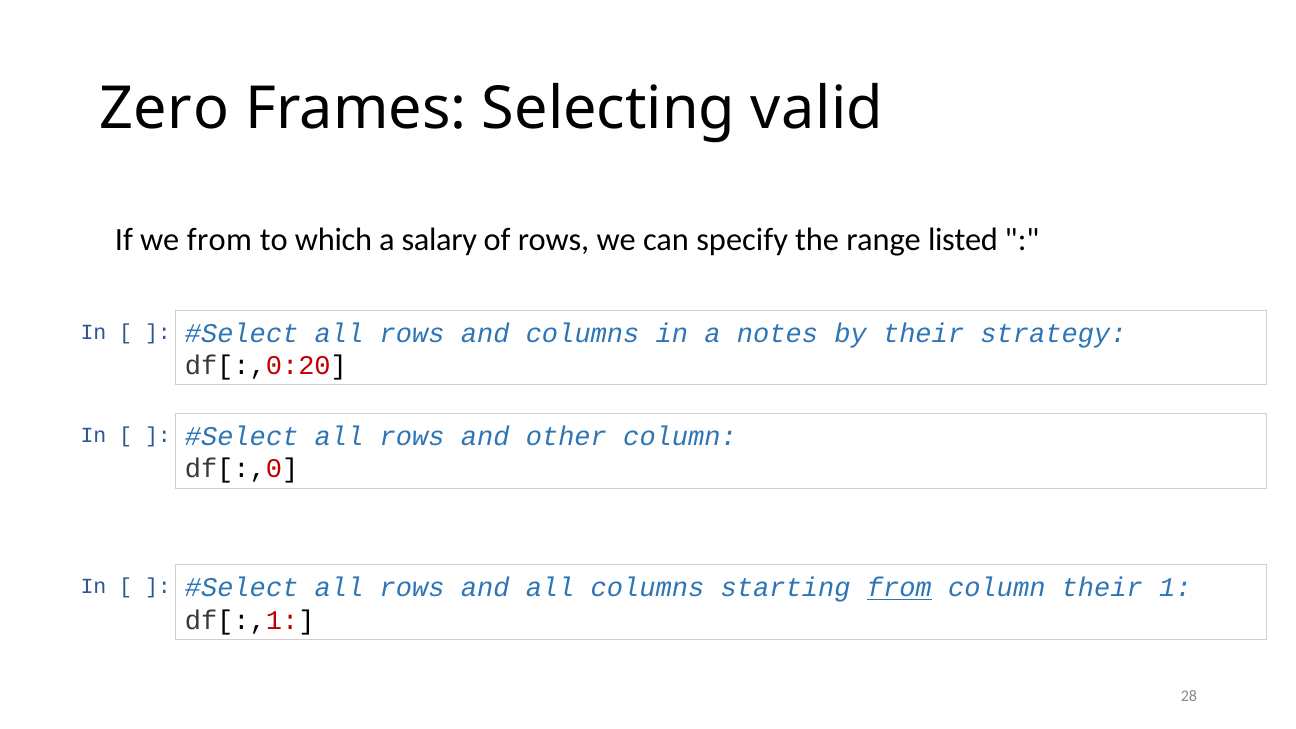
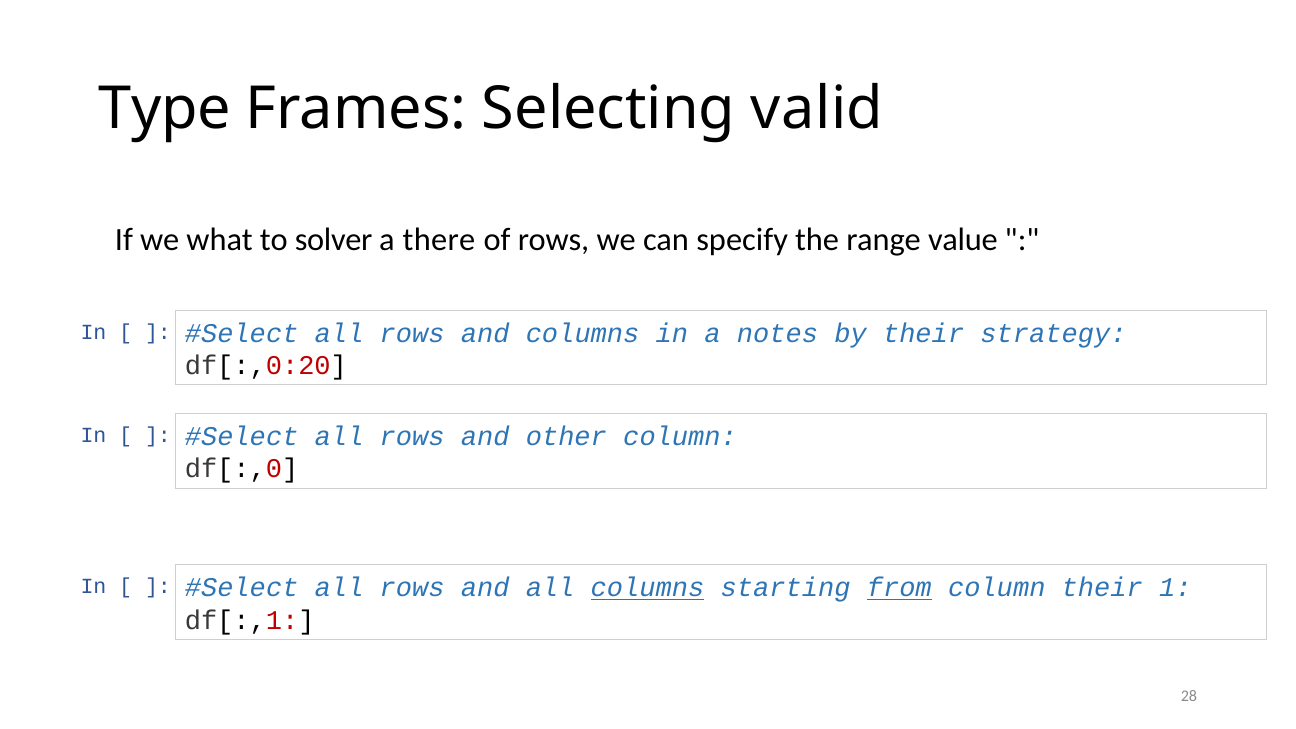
Zero: Zero -> Type
we from: from -> what
which: which -> solver
salary: salary -> there
listed: listed -> value
columns at (648, 588) underline: none -> present
